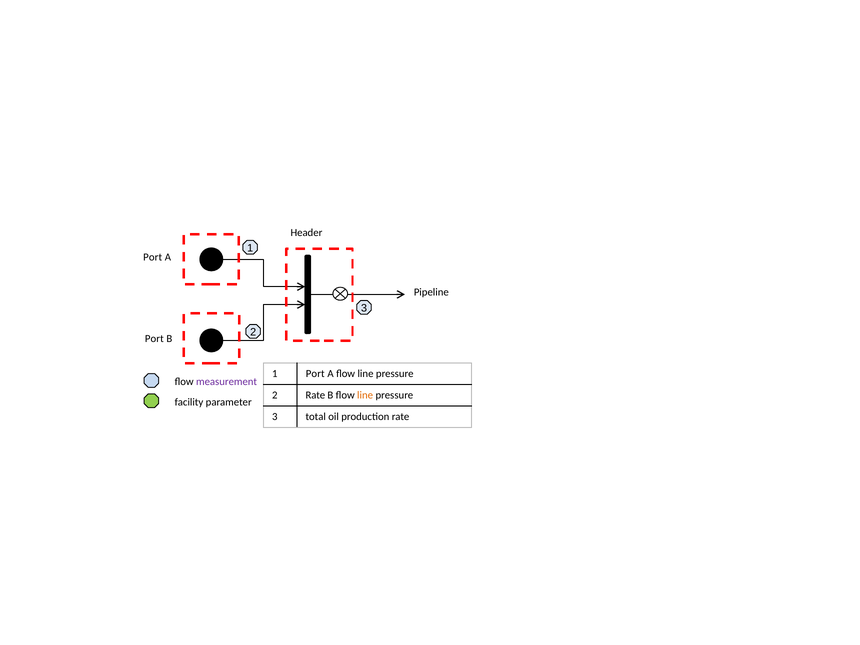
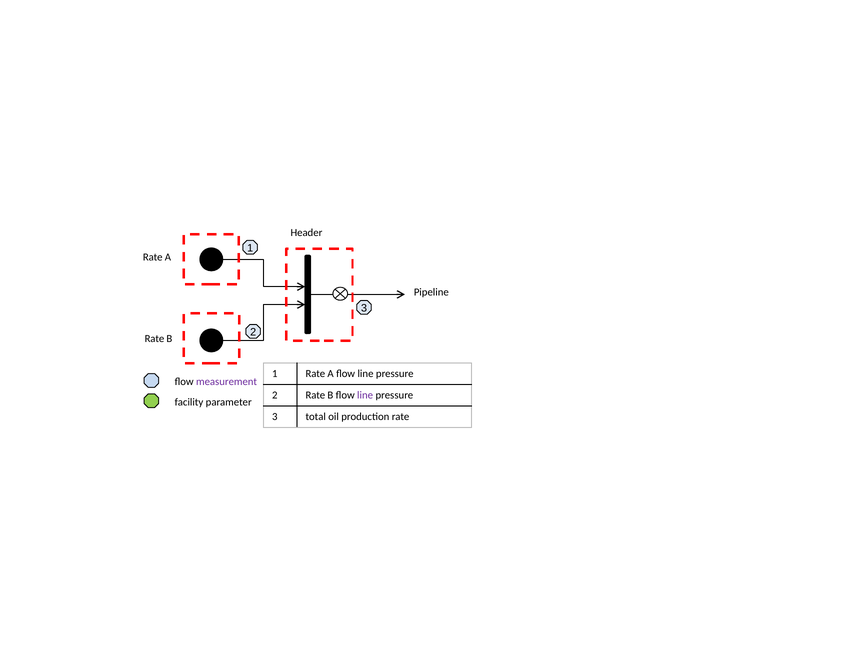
Port at (153, 257): Port -> Rate
Port at (154, 338): Port -> Rate
1 Port: Port -> Rate
line at (365, 395) colour: orange -> purple
